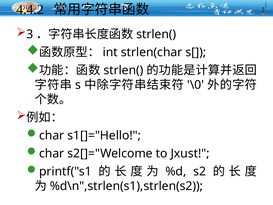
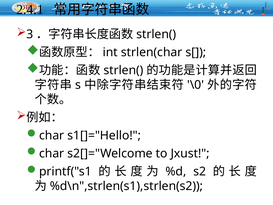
4.4.2: 4.4.2 -> 2.4.1
